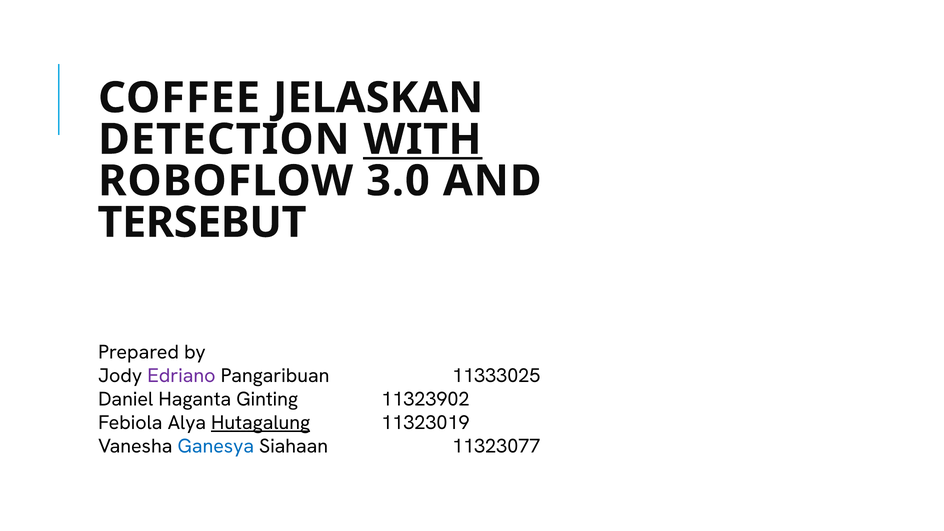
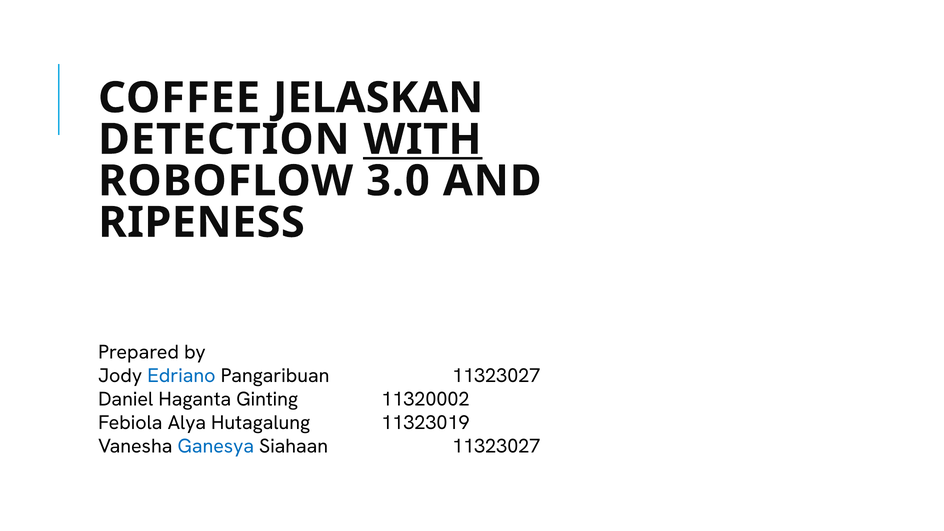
TERSEBUT: TERSEBUT -> RIPENESS
Edriano colour: purple -> blue
Pangaribuan 11333025: 11333025 -> 11323027
11323902: 11323902 -> 11320002
Hutagalung underline: present -> none
Siahaan 11323077: 11323077 -> 11323027
